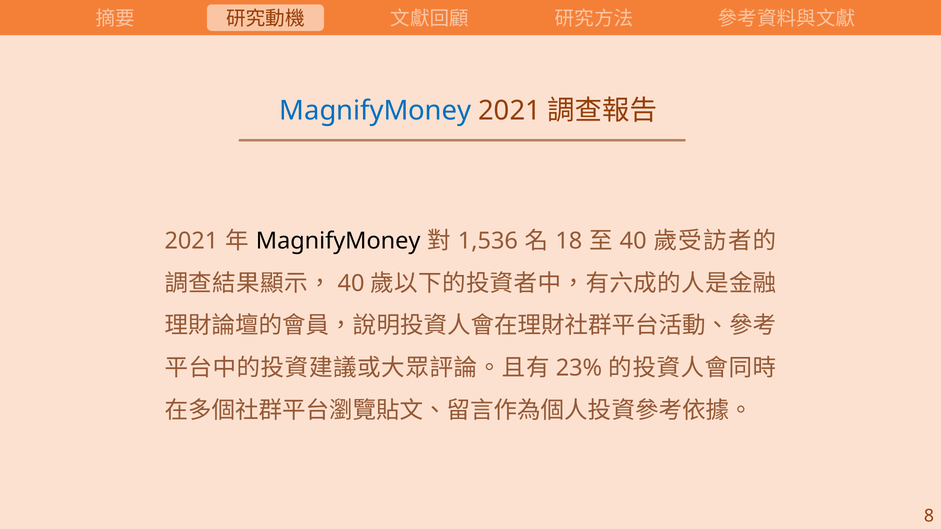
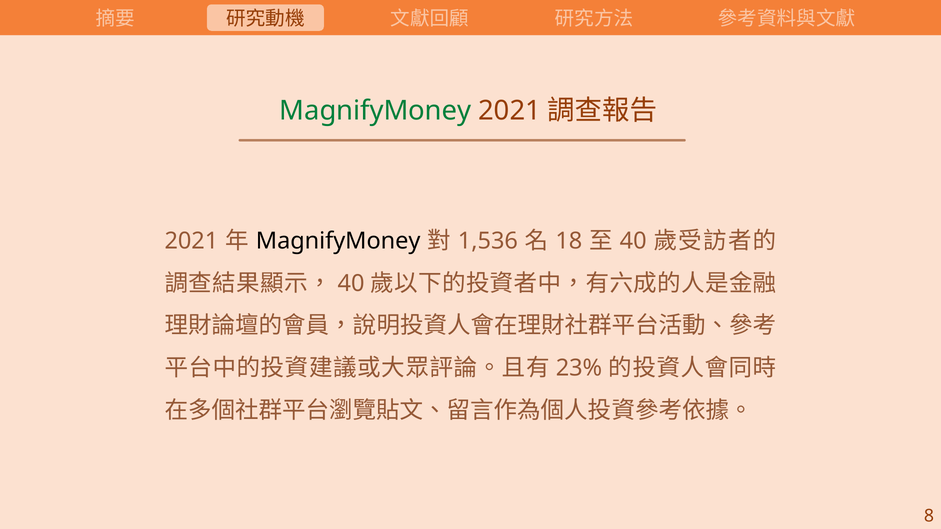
MagnifyMoney at (375, 111) colour: blue -> green
